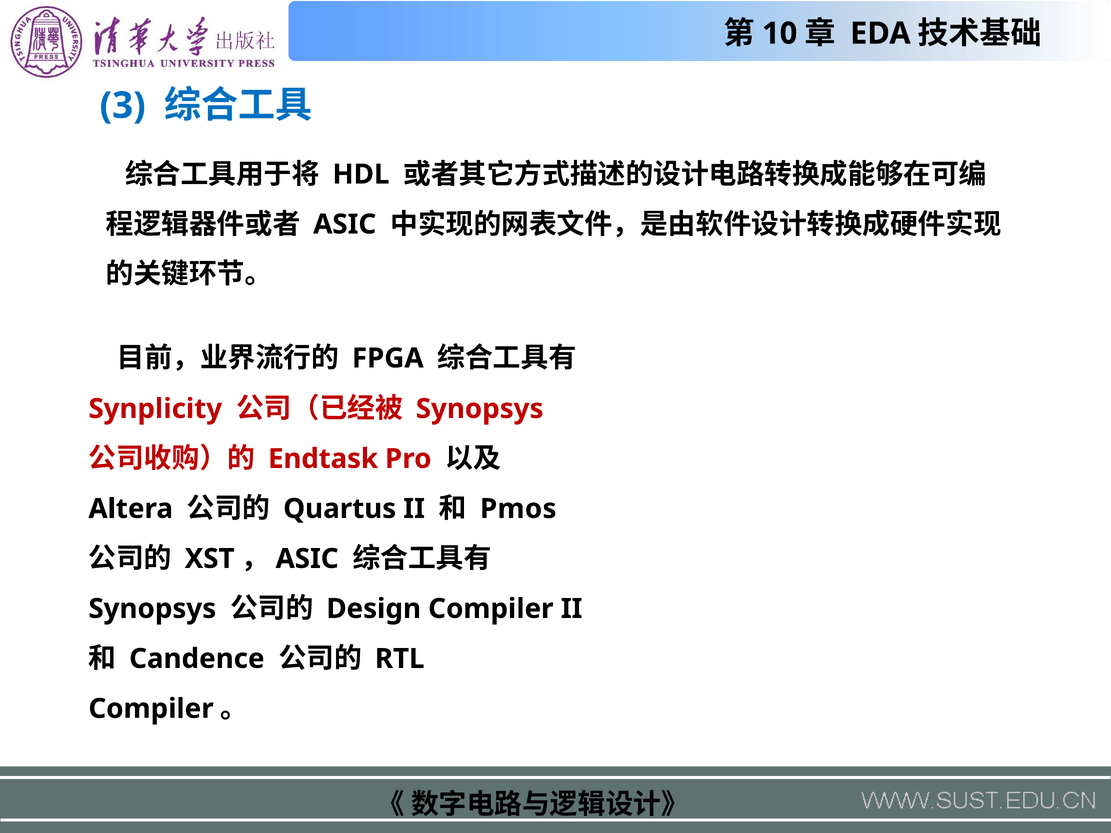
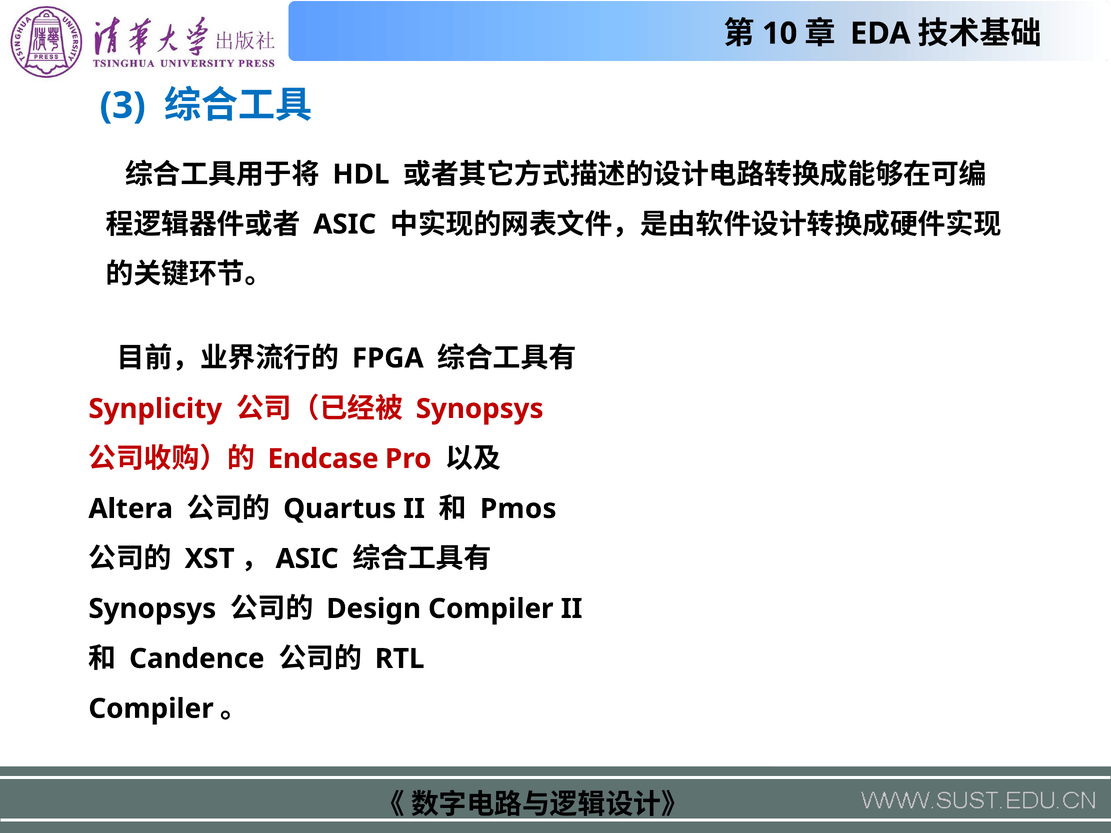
Endtask: Endtask -> Endcase
